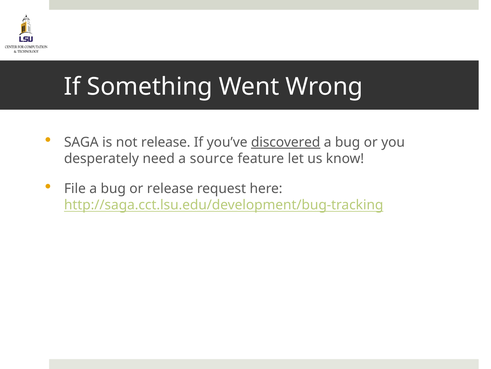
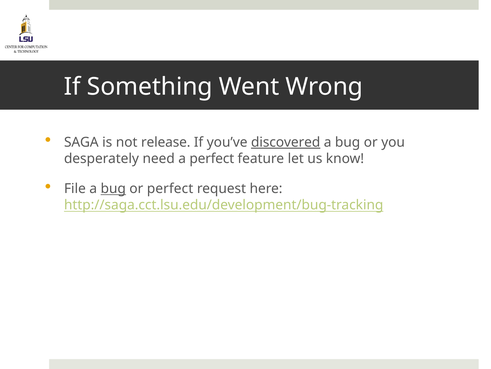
a source: source -> perfect
bug at (113, 188) underline: none -> present
or release: release -> perfect
